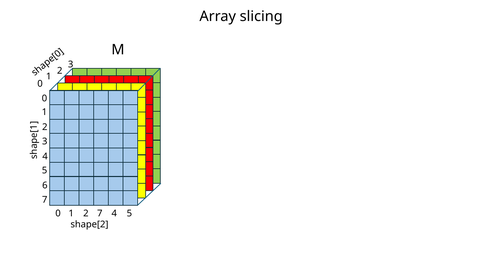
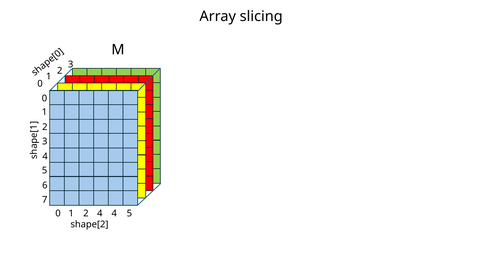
2 7: 7 -> 4
